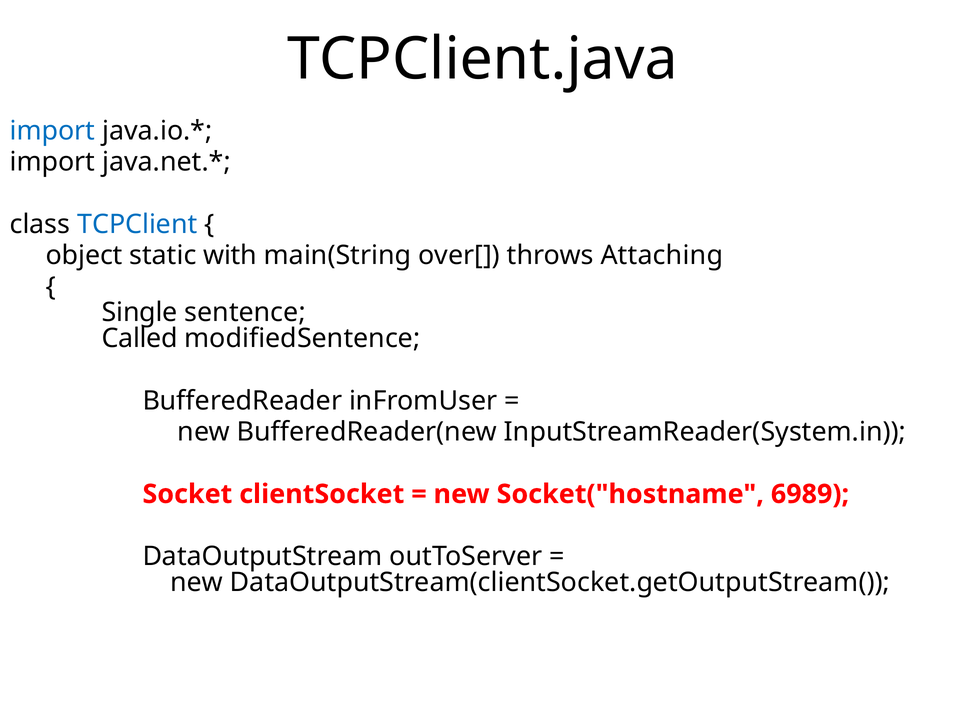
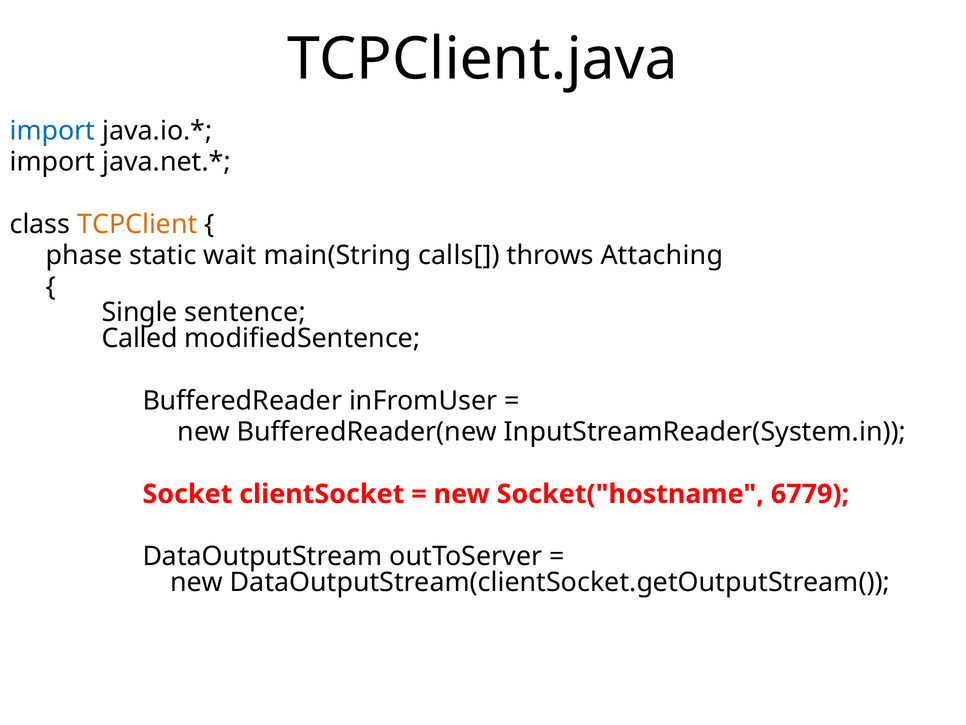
TCPClient colour: blue -> orange
object: object -> phase
with: with -> wait
over[: over[ -> calls[
6989: 6989 -> 6779
